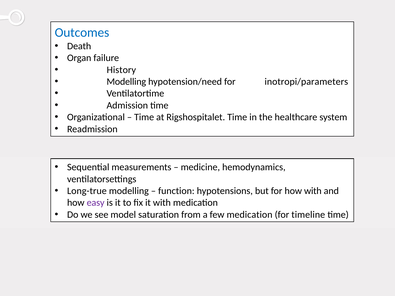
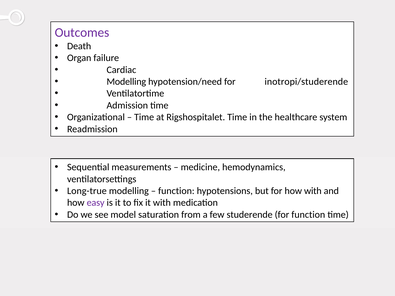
Outcomes colour: blue -> purple
History: History -> Cardiac
inotropi/parameters: inotropi/parameters -> inotropi/studerende
few medication: medication -> studerende
for timeline: timeline -> function
